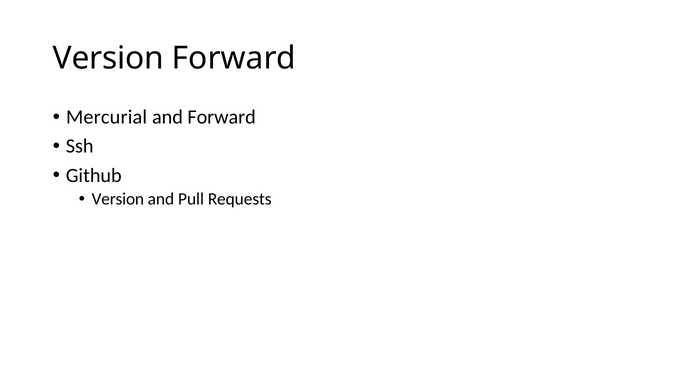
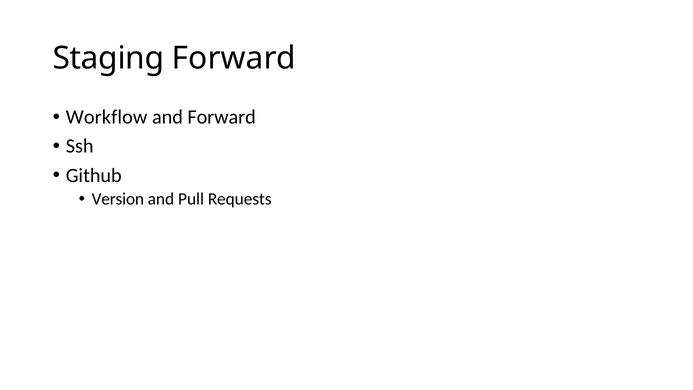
Version at (108, 58): Version -> Staging
Mercurial: Mercurial -> Workflow
